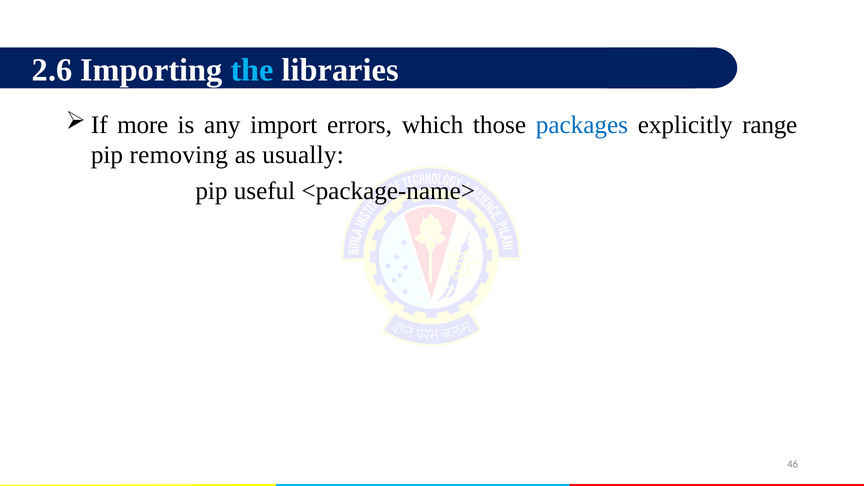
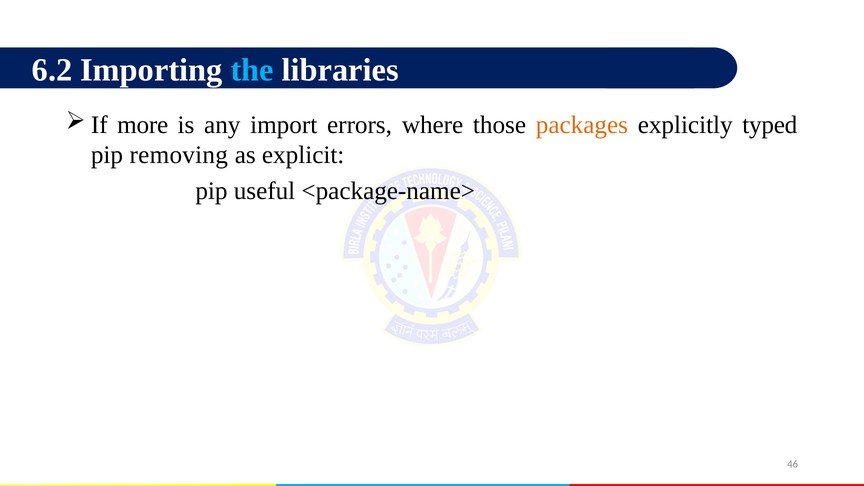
2.6: 2.6 -> 6.2
which: which -> where
packages colour: blue -> orange
range: range -> typed
usually: usually -> explicit
